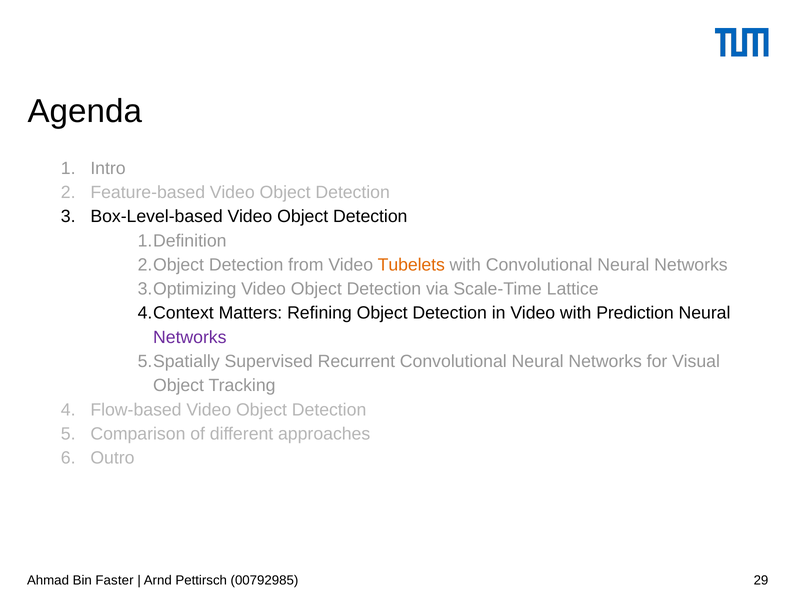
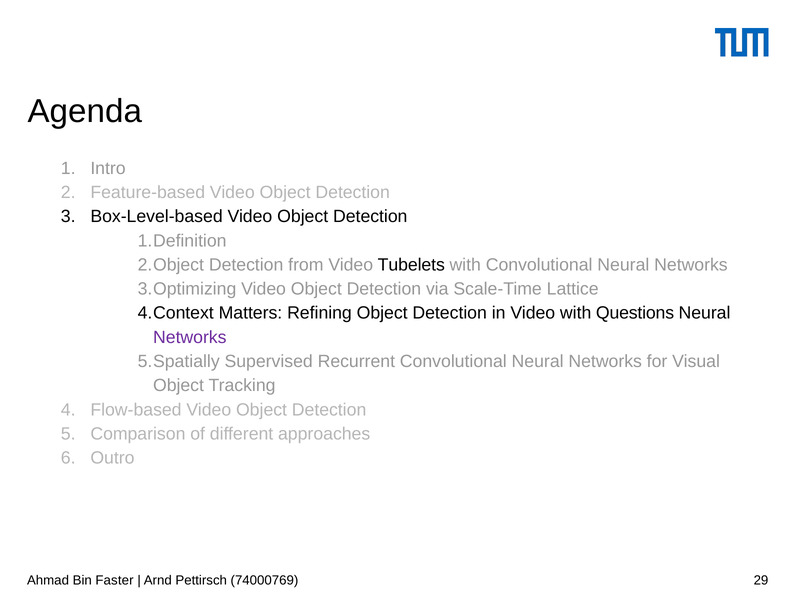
Tubelets colour: orange -> black
Prediction: Prediction -> Questions
00792985: 00792985 -> 74000769
